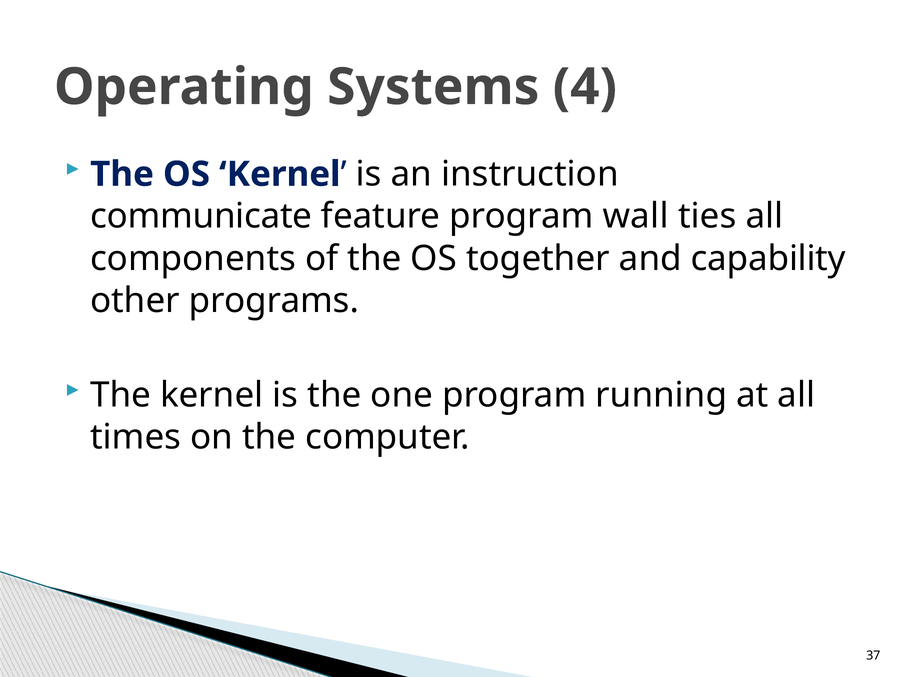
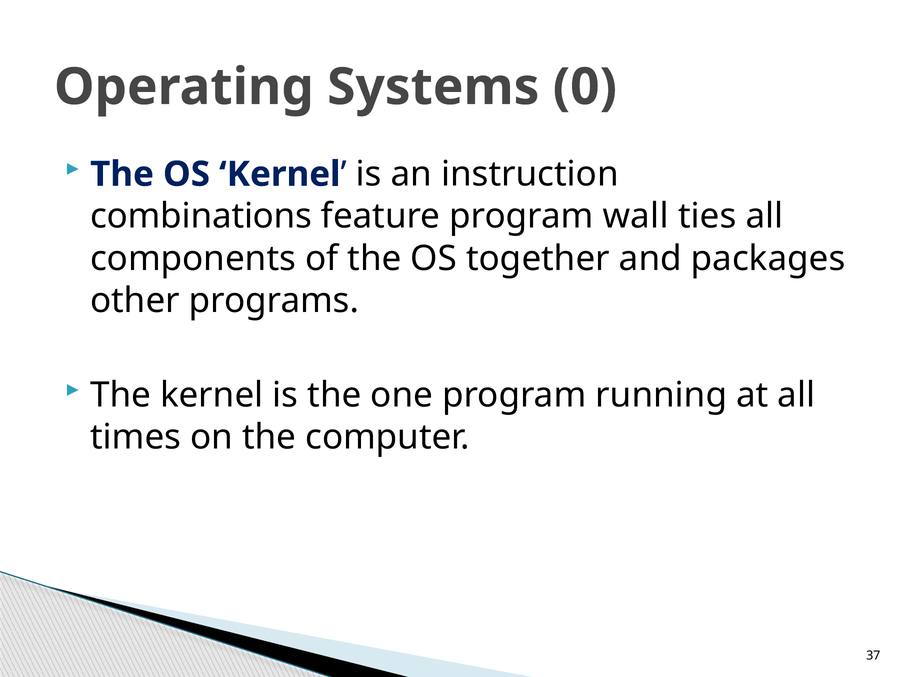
4: 4 -> 0
communicate: communicate -> combinations
capability: capability -> packages
